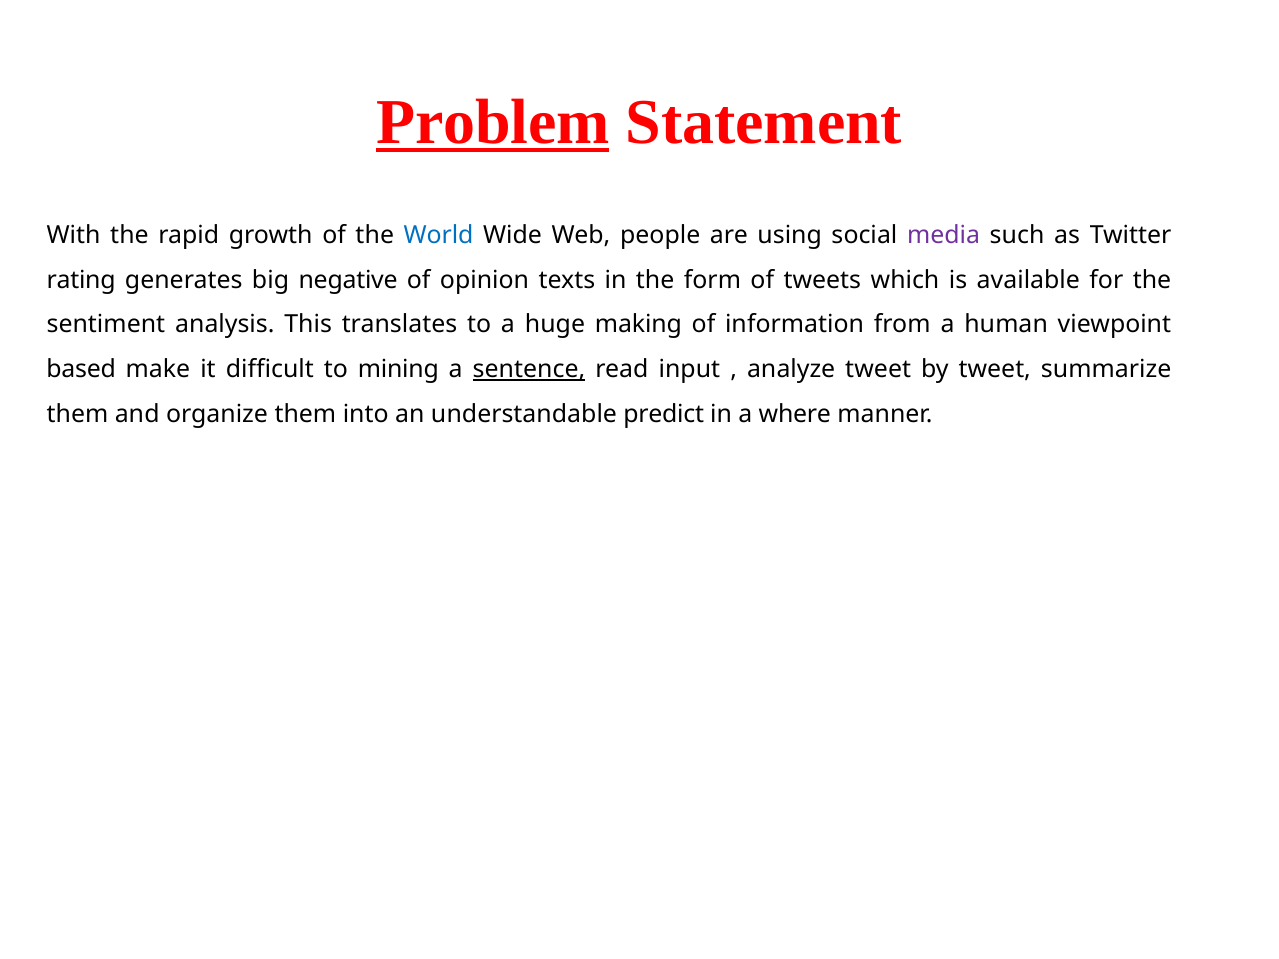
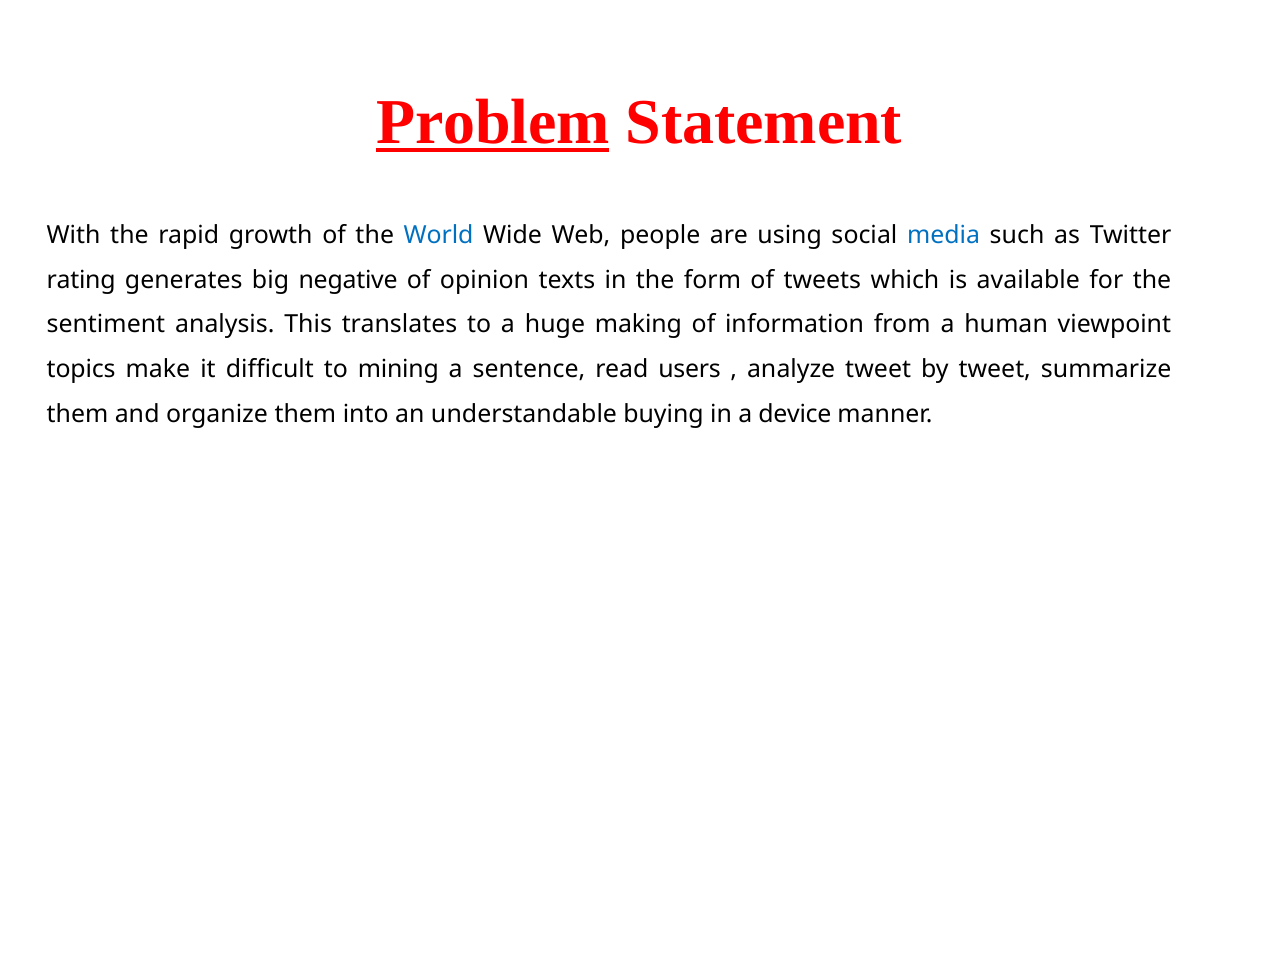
media colour: purple -> blue
based: based -> topics
sentence underline: present -> none
input: input -> users
predict: predict -> buying
where: where -> device
